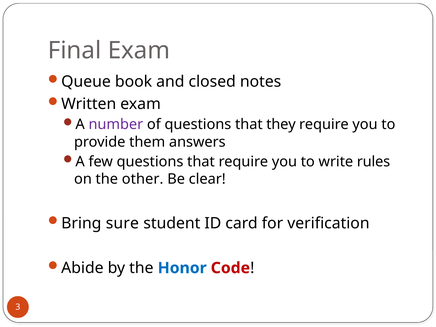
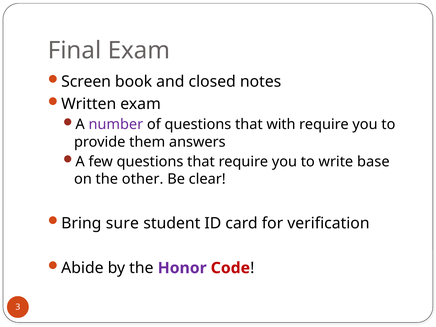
Queue: Queue -> Screen
they: they -> with
rules: rules -> base
Honor colour: blue -> purple
